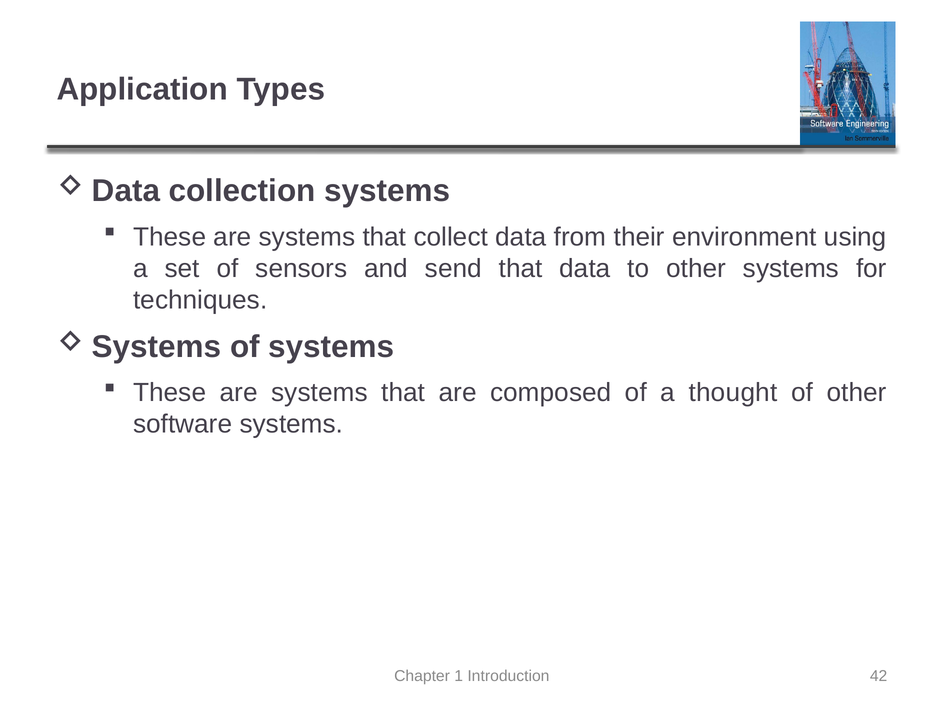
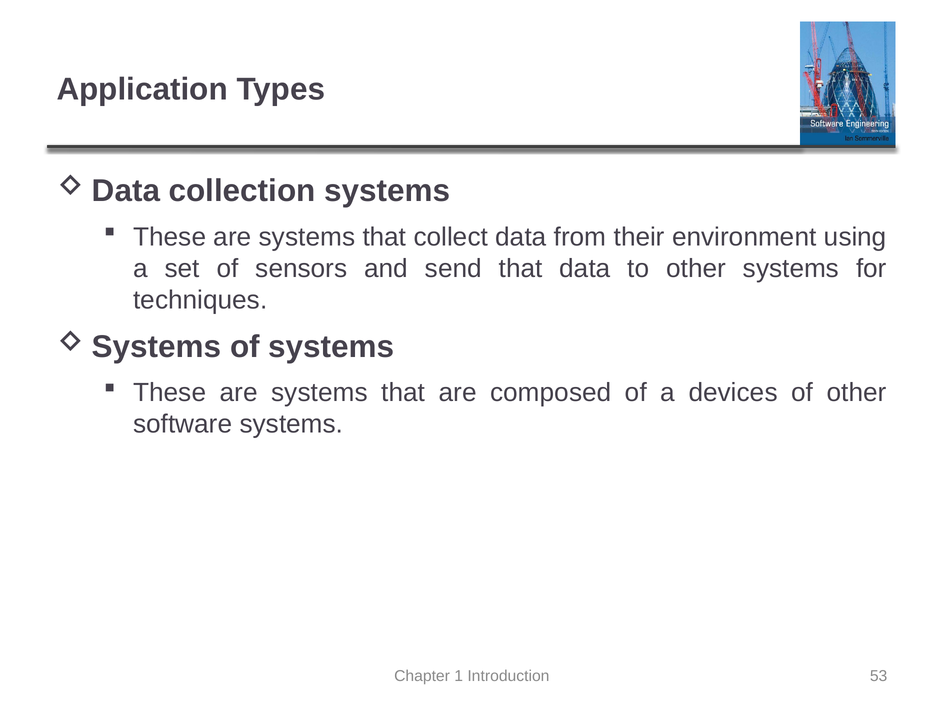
thought: thought -> devices
42: 42 -> 53
